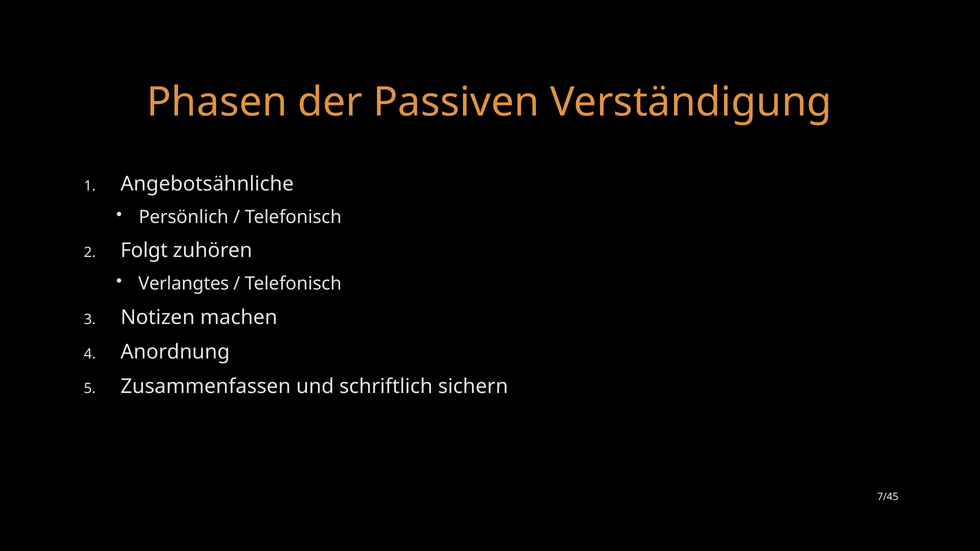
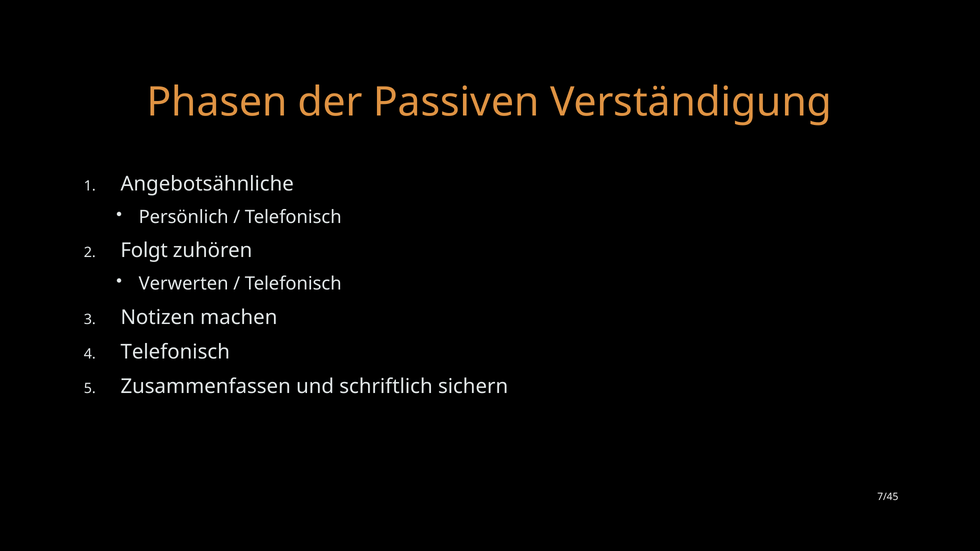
Verlangtes: Verlangtes -> Verwerten
Anordnung at (175, 352): Anordnung -> Telefonisch
